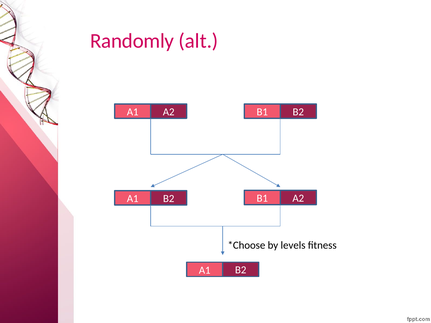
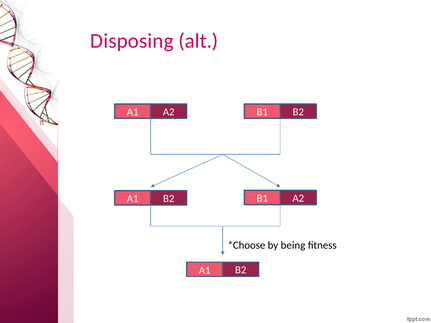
Randomly: Randomly -> Disposing
levels: levels -> being
